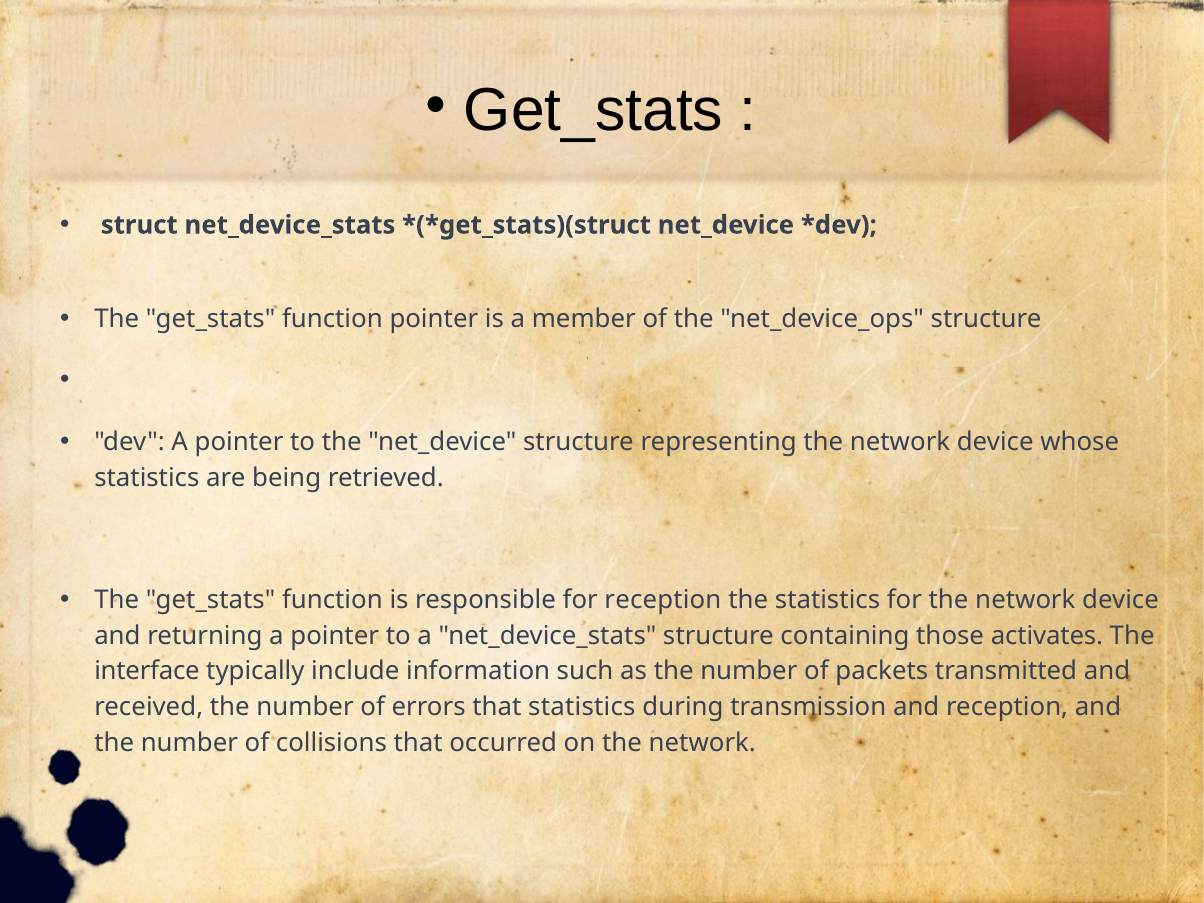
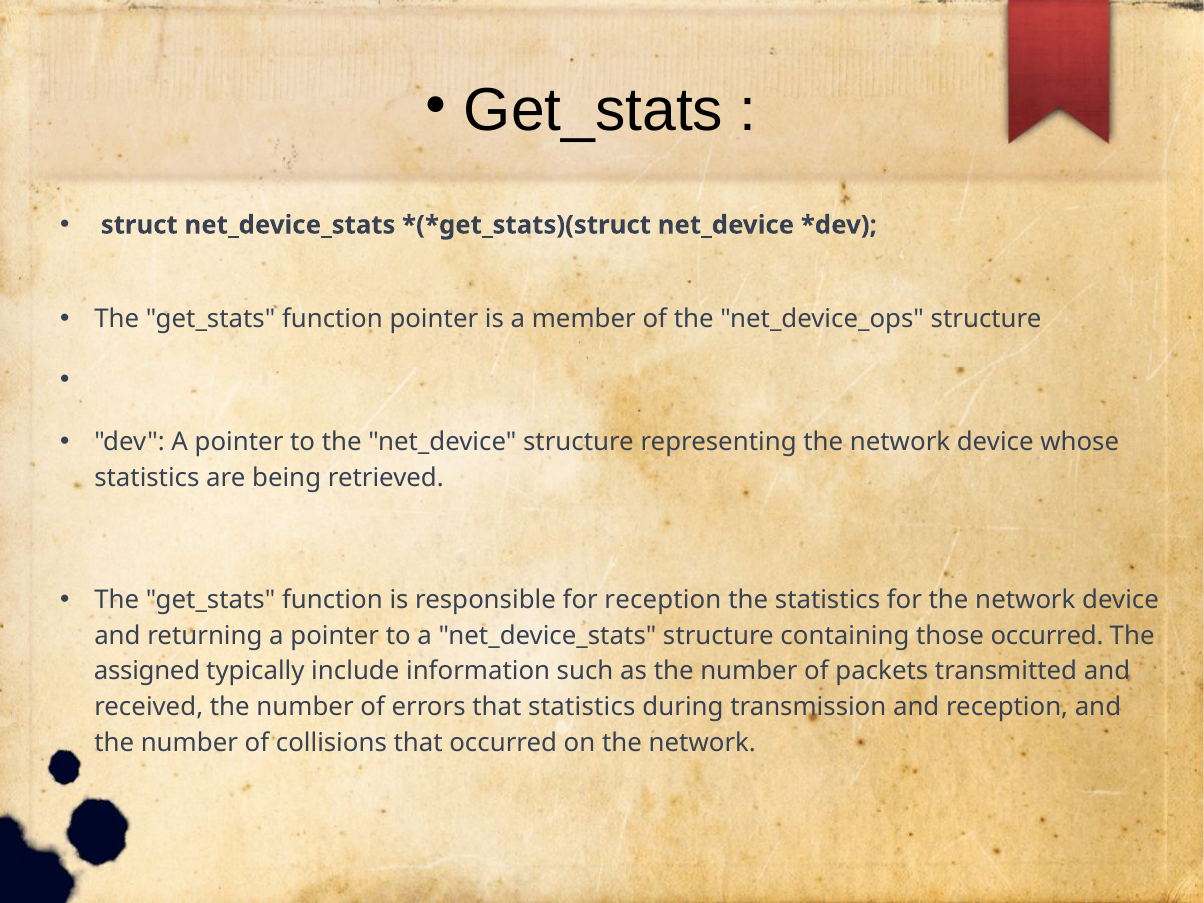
those activates: activates -> occurred
interface: interface -> assigned
